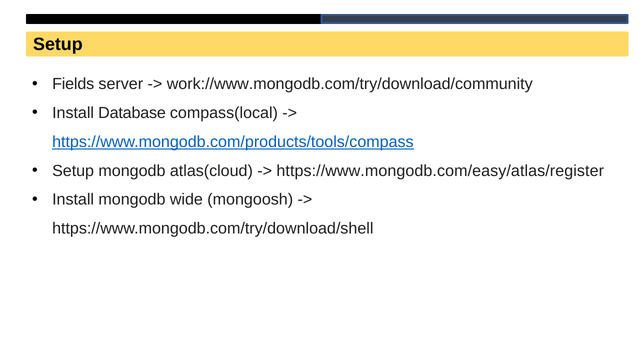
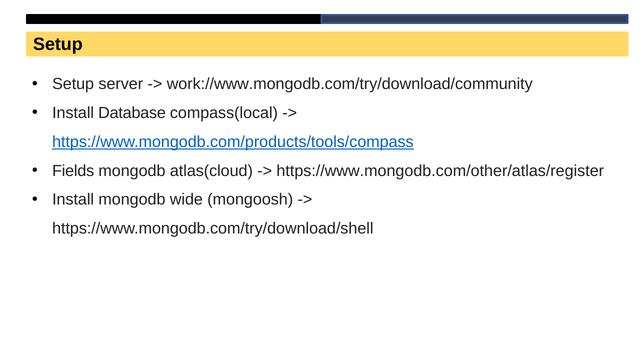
Fields at (73, 84): Fields -> Setup
Setup at (73, 171): Setup -> Fields
https://www.mongodb.com/easy/atlas/register: https://www.mongodb.com/easy/atlas/register -> https://www.mongodb.com/other/atlas/register
